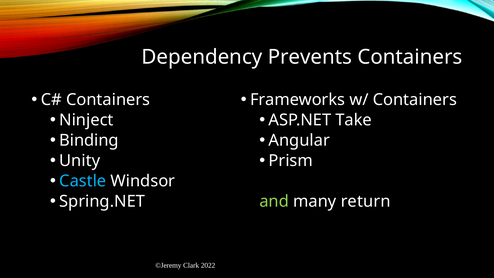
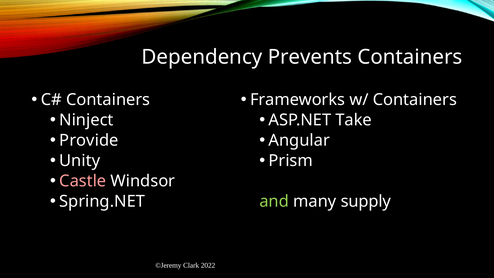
Binding: Binding -> Provide
Castle colour: light blue -> pink
return: return -> supply
